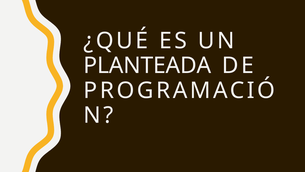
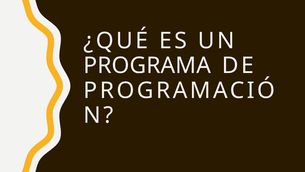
PLANTEADA: PLANTEADA -> PROGRAMA
